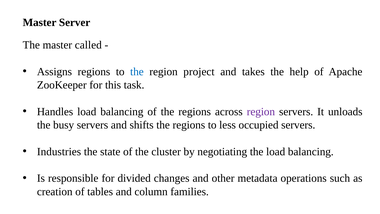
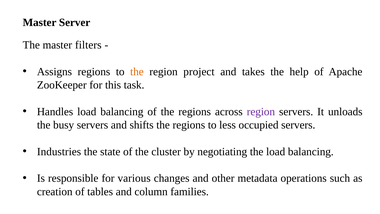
called: called -> filters
the at (137, 72) colour: blue -> orange
divided: divided -> various
